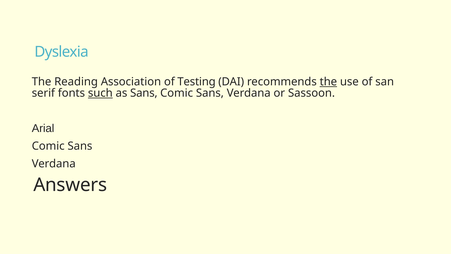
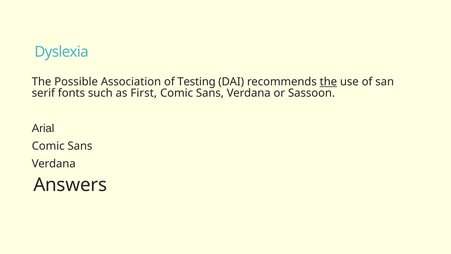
Reading: Reading -> Possible
such underline: present -> none
as Sans: Sans -> First
